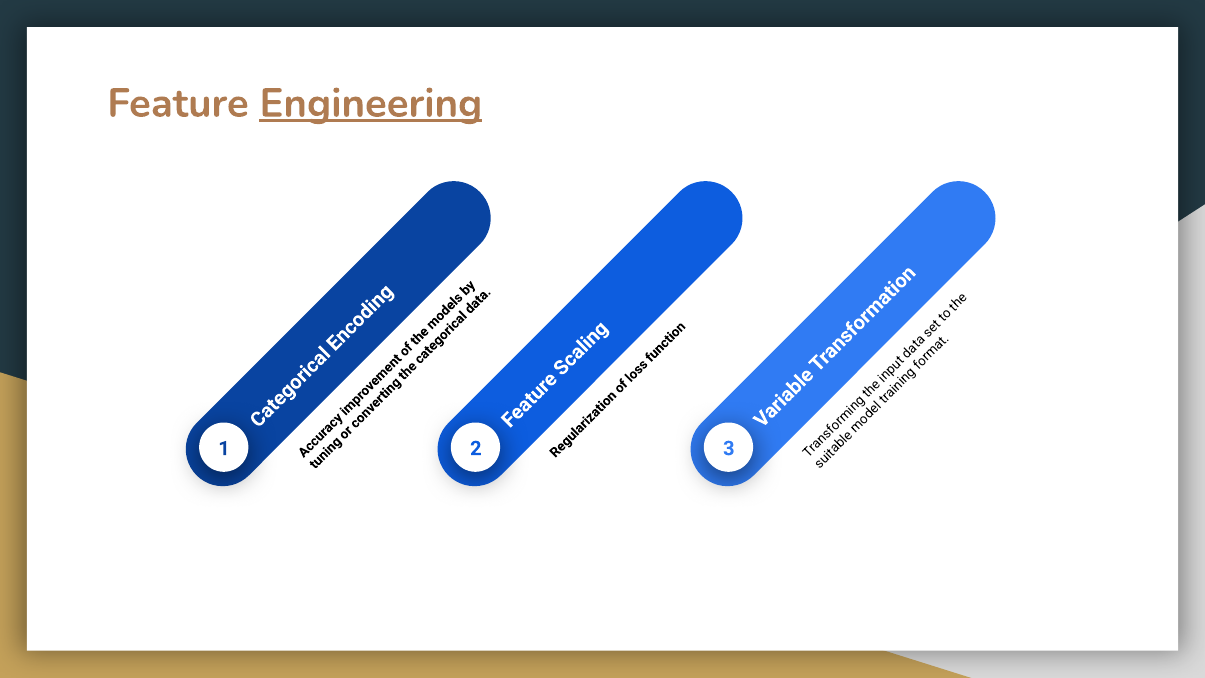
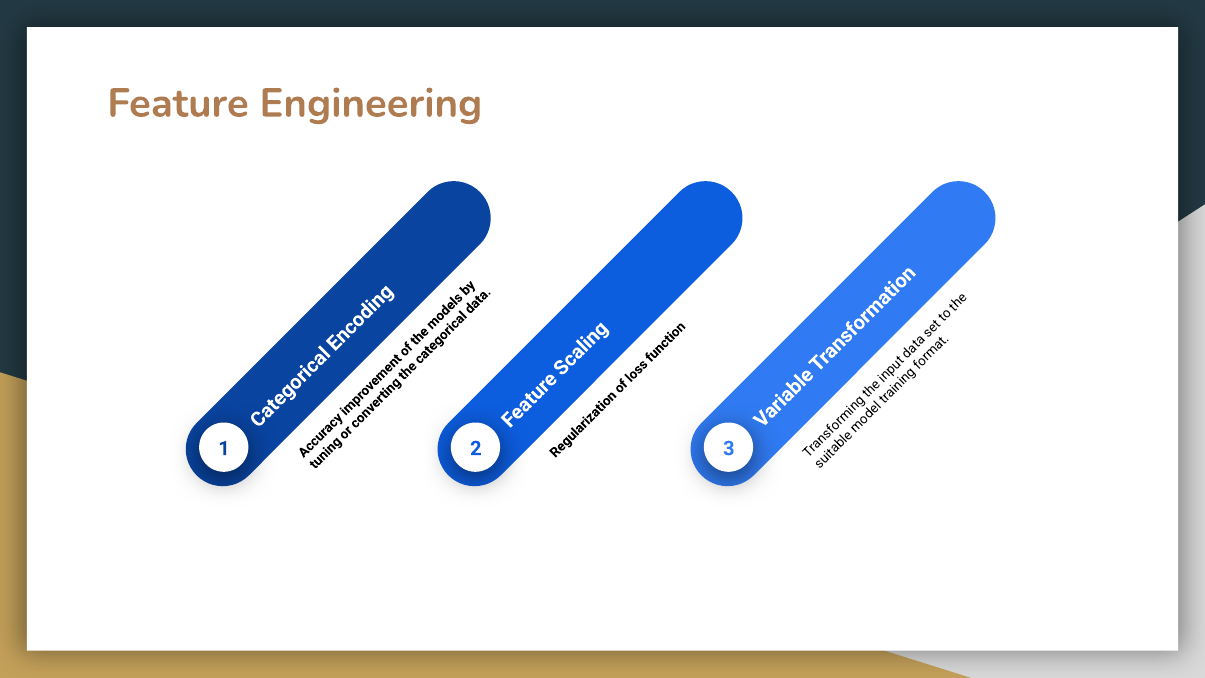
Engineering underline: present -> none
